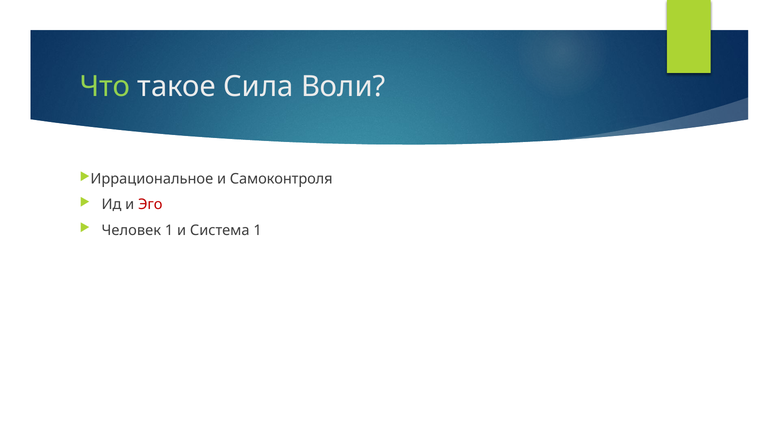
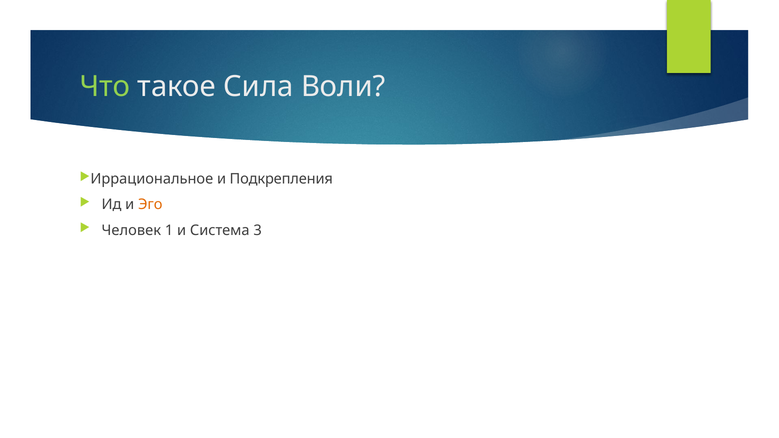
Самоконтроля: Самоконтроля -> Подкрепления
Эго colour: red -> orange
Система 1: 1 -> 3
